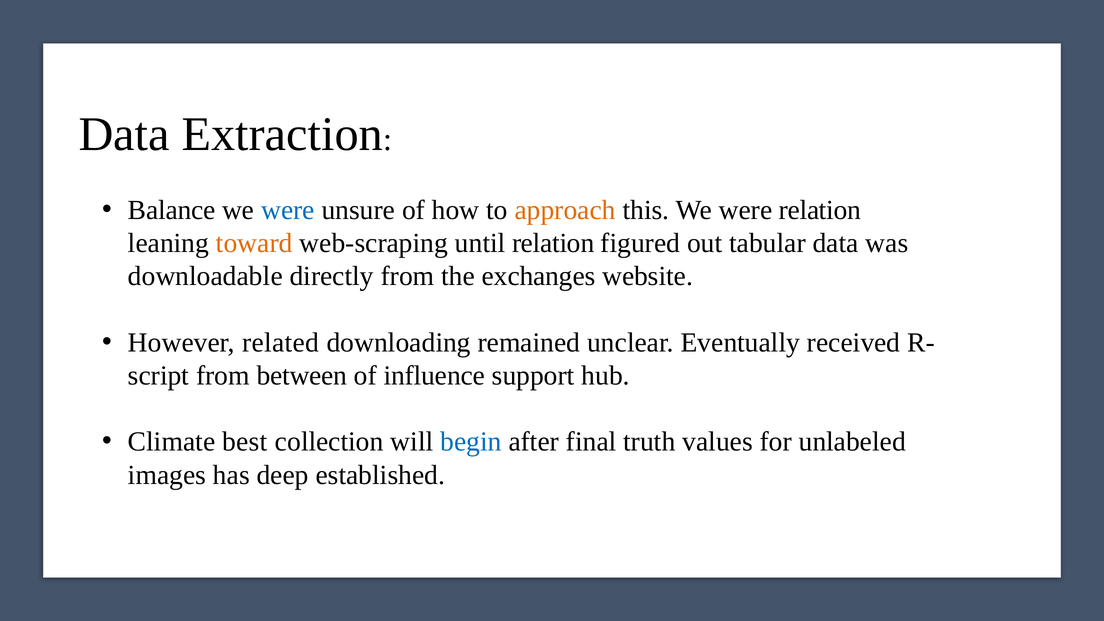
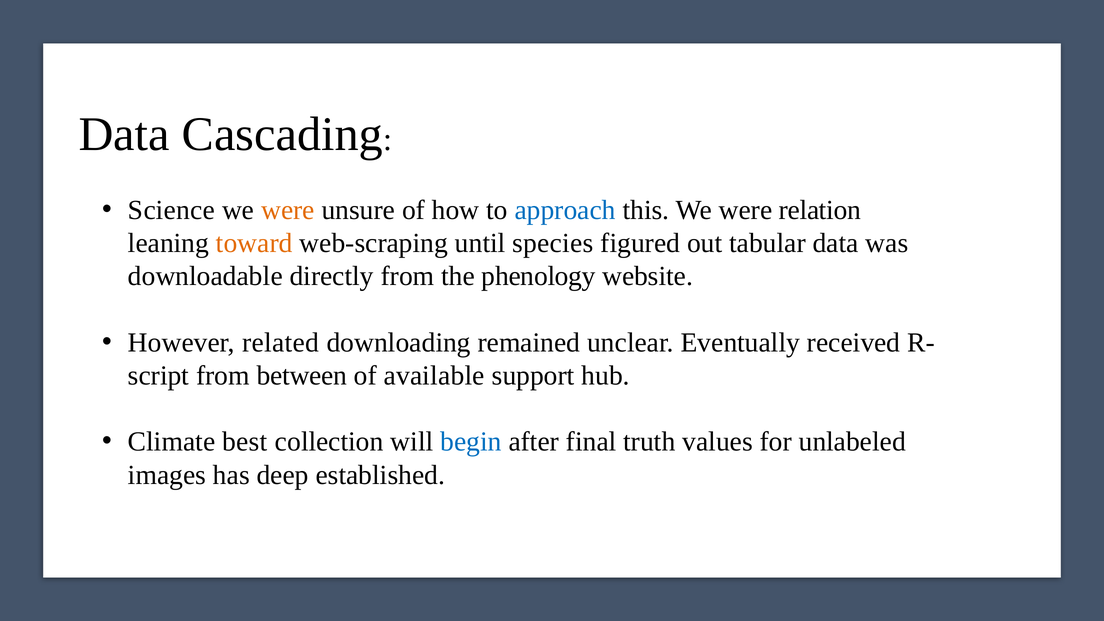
Extraction: Extraction -> Cascading
Balance: Balance -> Science
were at (288, 210) colour: blue -> orange
approach colour: orange -> blue
until relation: relation -> species
exchanges: exchanges -> phenology
influence: influence -> available
